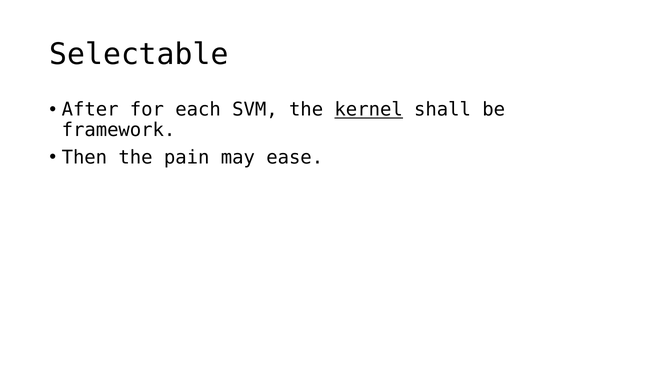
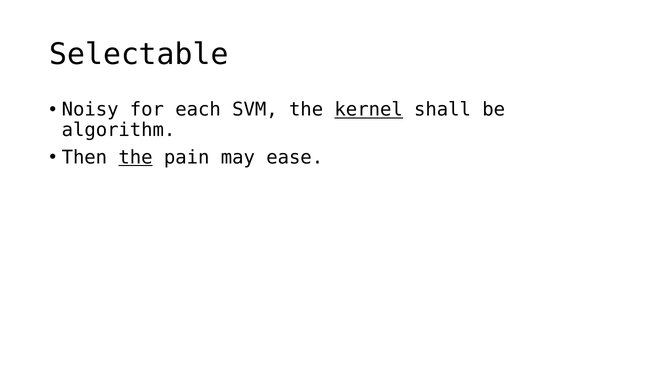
After: After -> Noisy
framework: framework -> algorithm
the at (136, 157) underline: none -> present
